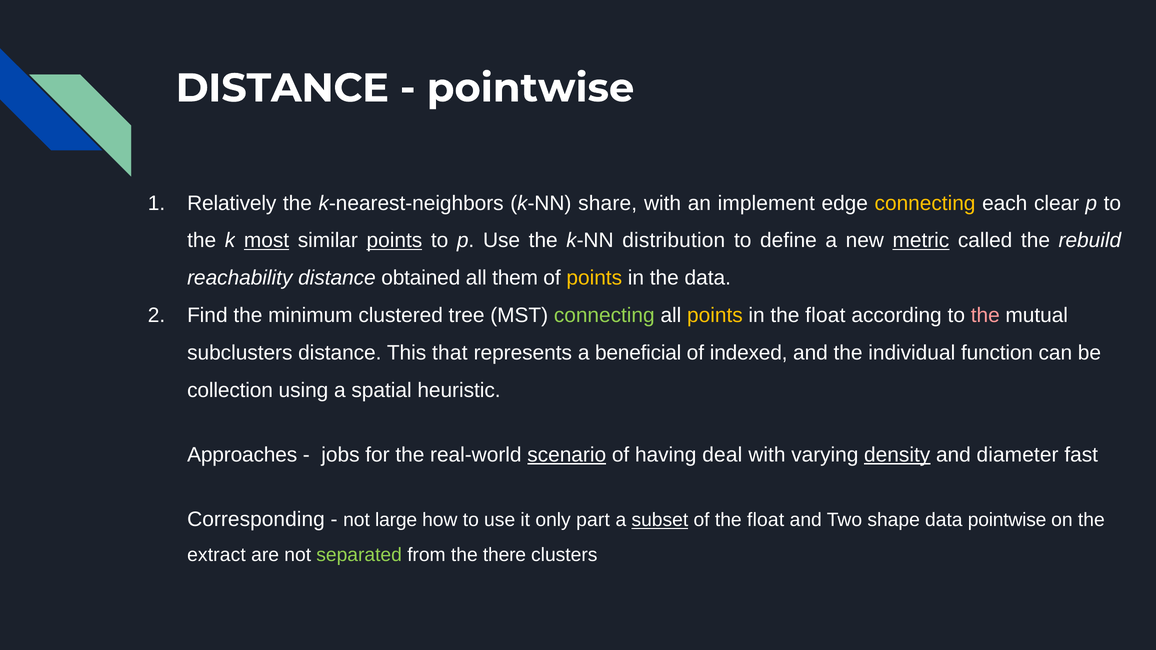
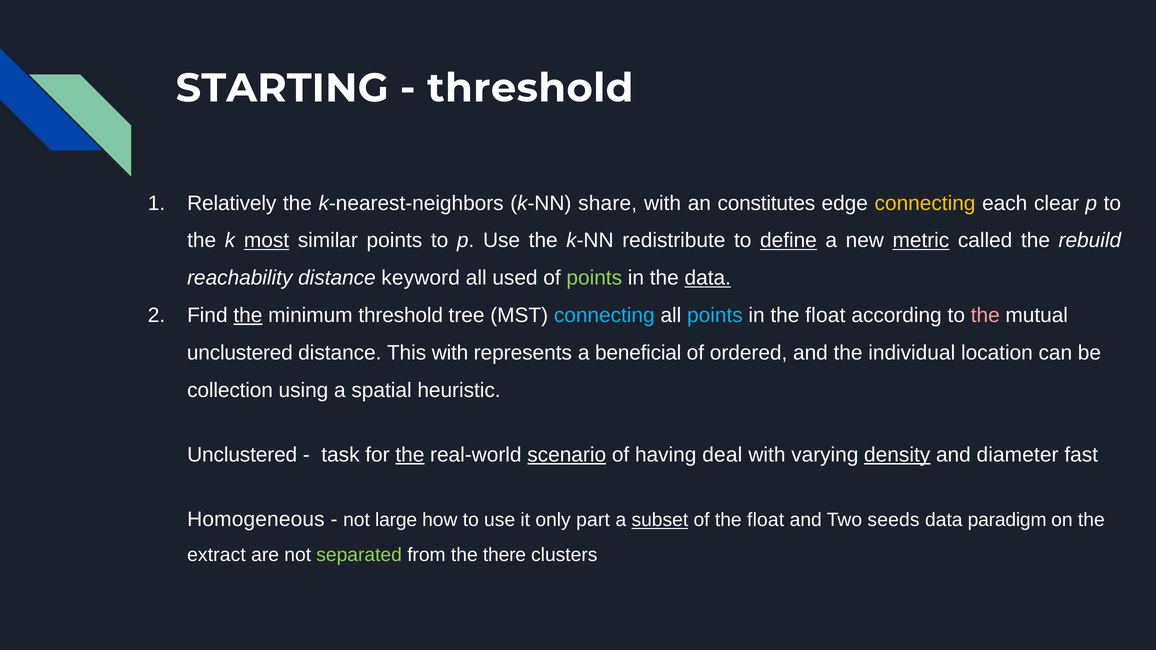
DISTANCE at (282, 88): DISTANCE -> STARTING
pointwise at (531, 88): pointwise -> threshold
implement: implement -> constitutes
points at (394, 241) underline: present -> none
distribution: distribution -> redistribute
define underline: none -> present
obtained: obtained -> keyword
them: them -> used
points at (594, 278) colour: yellow -> light green
data at (708, 278) underline: none -> present
the at (248, 316) underline: none -> present
minimum clustered: clustered -> threshold
connecting at (604, 316) colour: light green -> light blue
points at (715, 316) colour: yellow -> light blue
subclusters at (240, 353): subclusters -> unclustered
This that: that -> with
indexed: indexed -> ordered
function: function -> location
Approaches at (242, 455): Approaches -> Unclustered
jobs: jobs -> task
the at (410, 455) underline: none -> present
Corresponding: Corresponding -> Homogeneous
shape: shape -> seeds
data pointwise: pointwise -> paradigm
